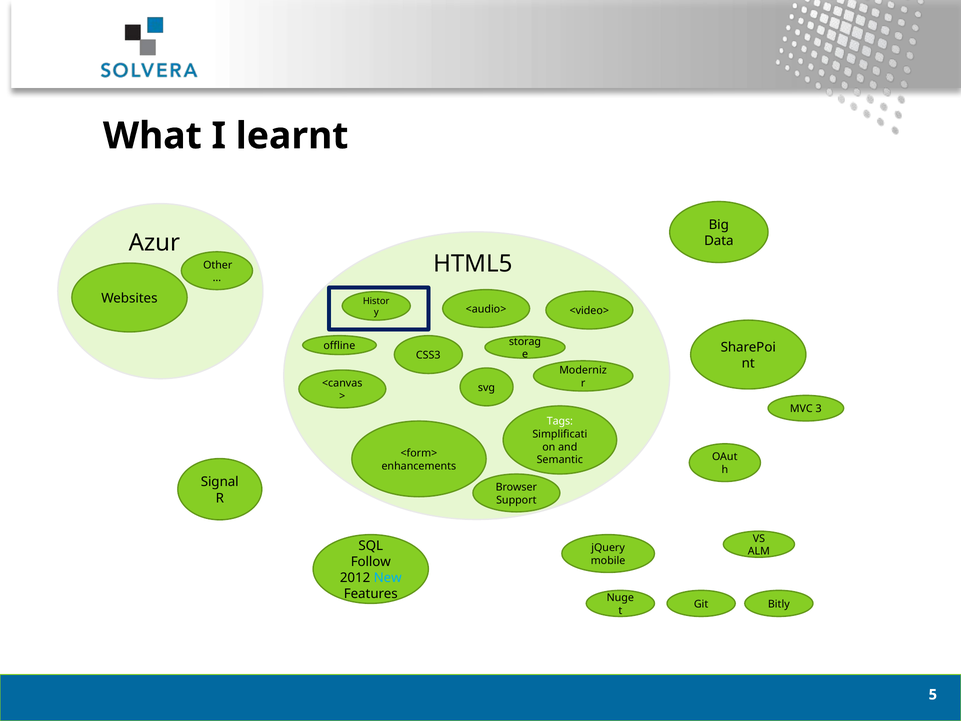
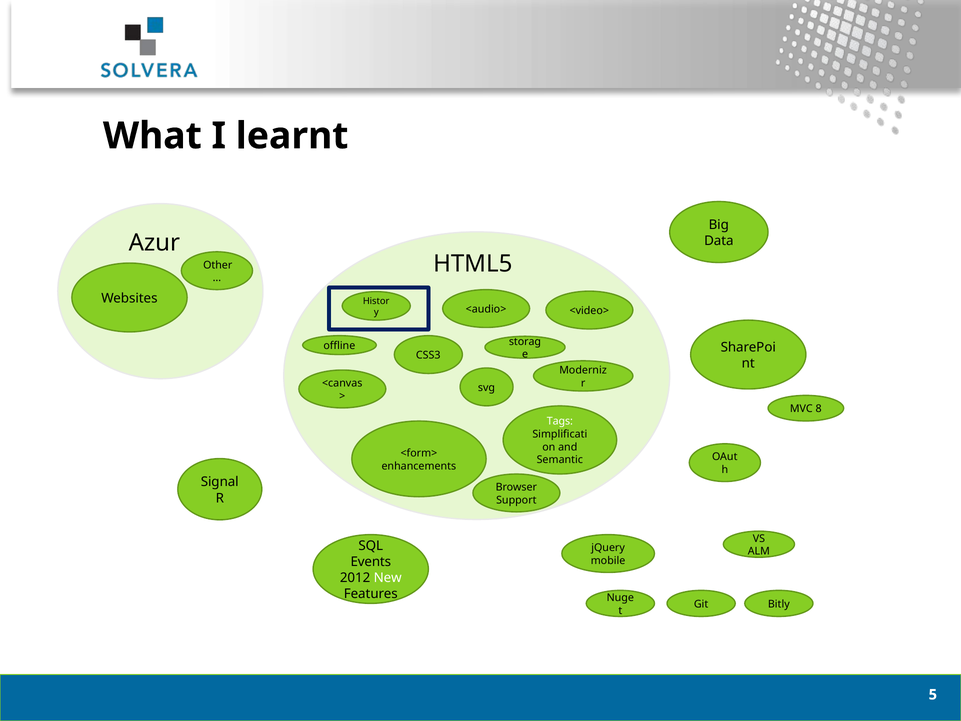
3: 3 -> 8
Follow: Follow -> Events
New colour: light blue -> white
